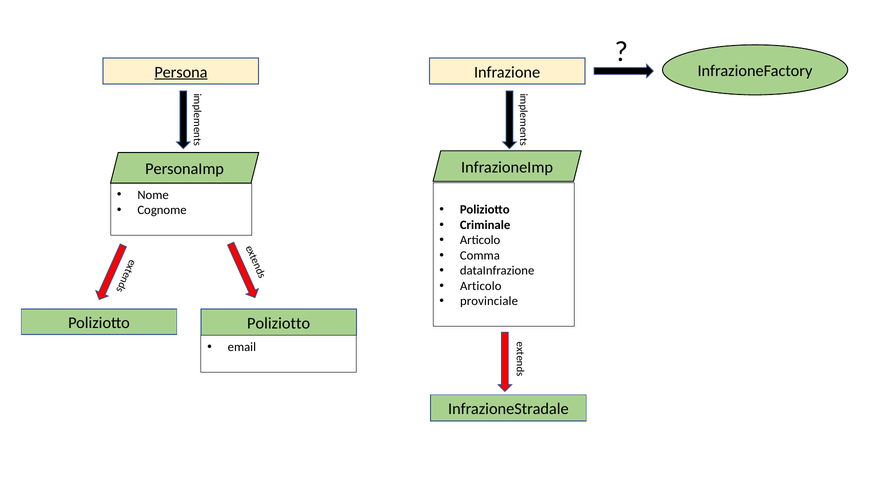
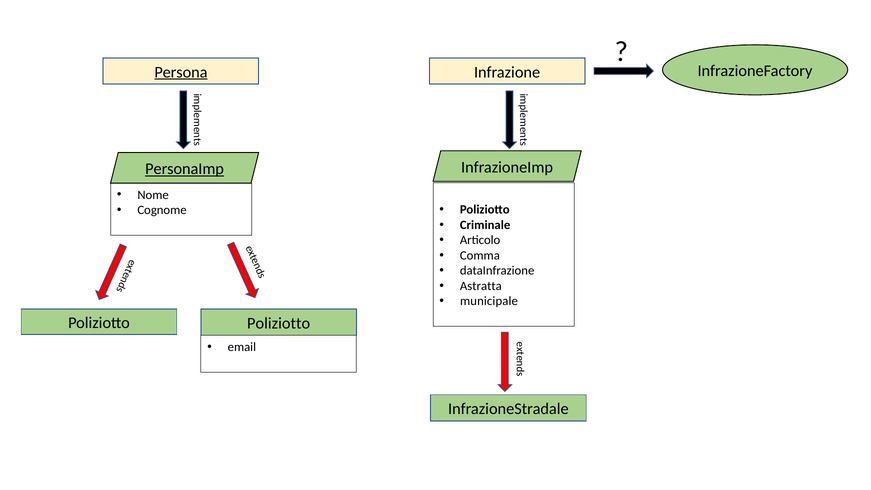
PersonaImp underline: none -> present
Articolo at (481, 286): Articolo -> Astratta
provinciale: provinciale -> municipale
